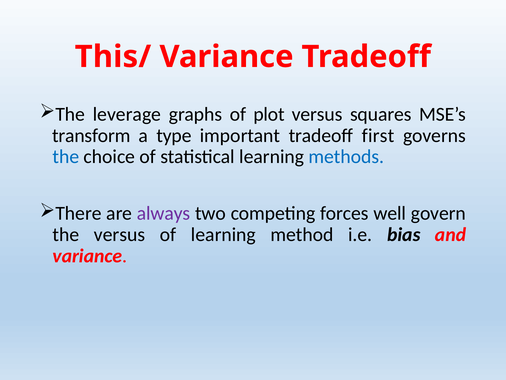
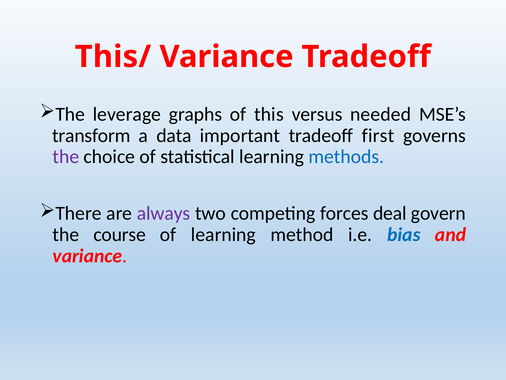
plot: plot -> this
squares: squares -> needed
type: type -> data
the at (66, 157) colour: blue -> purple
well: well -> deal
the versus: versus -> course
bias colour: black -> blue
